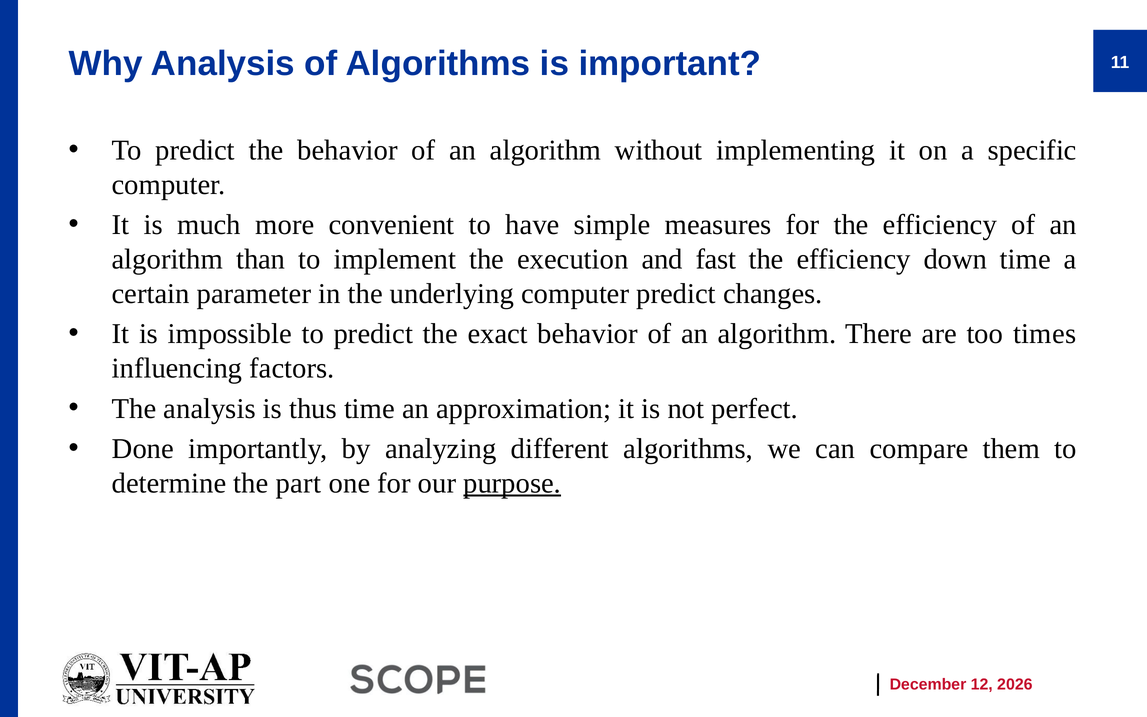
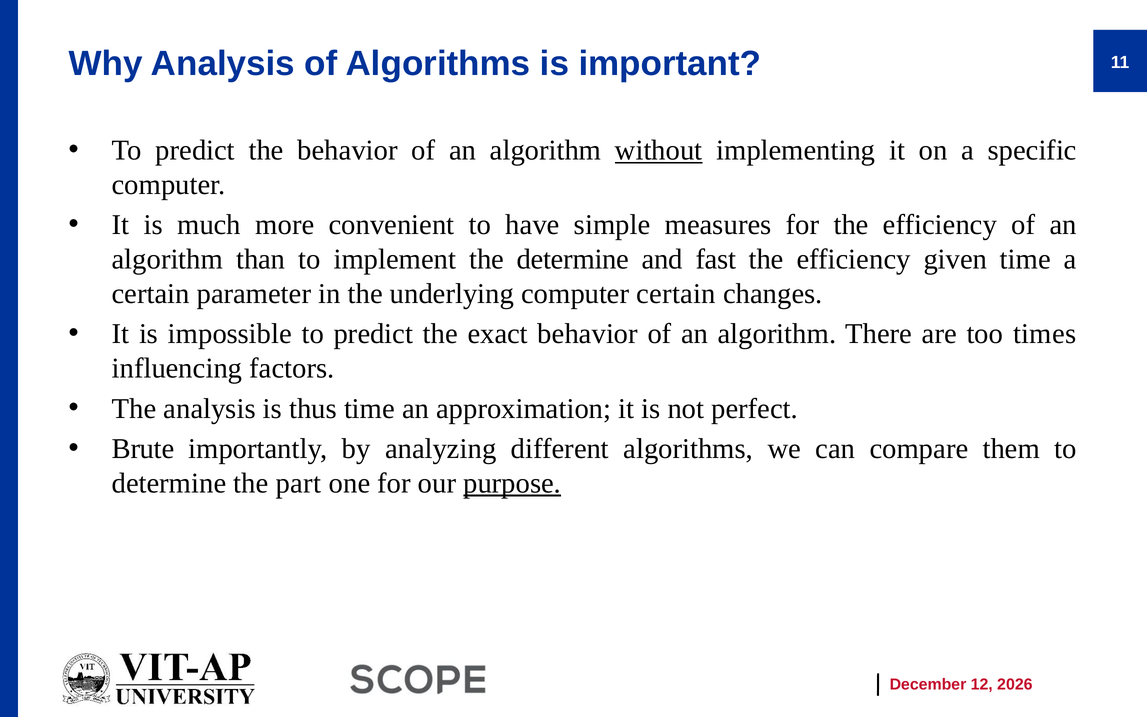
without underline: none -> present
the execution: execution -> determine
down: down -> given
computer predict: predict -> certain
Done: Done -> Brute
